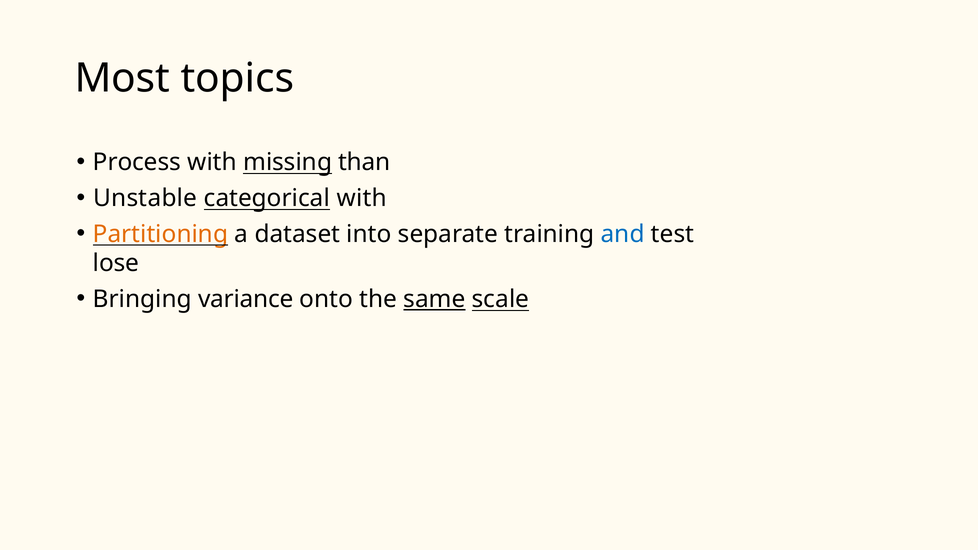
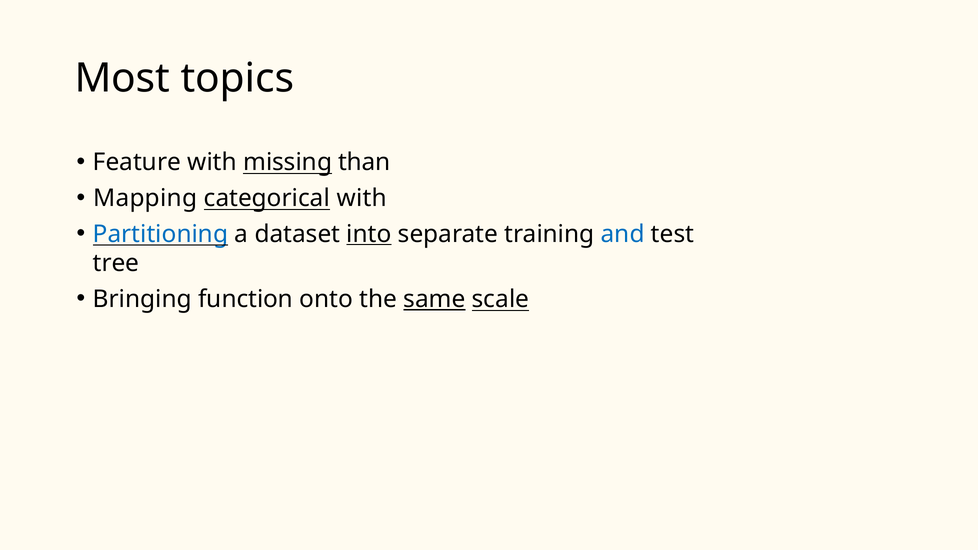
Process: Process -> Feature
Unstable: Unstable -> Mapping
Partitioning colour: orange -> blue
into underline: none -> present
lose: lose -> tree
variance: variance -> function
